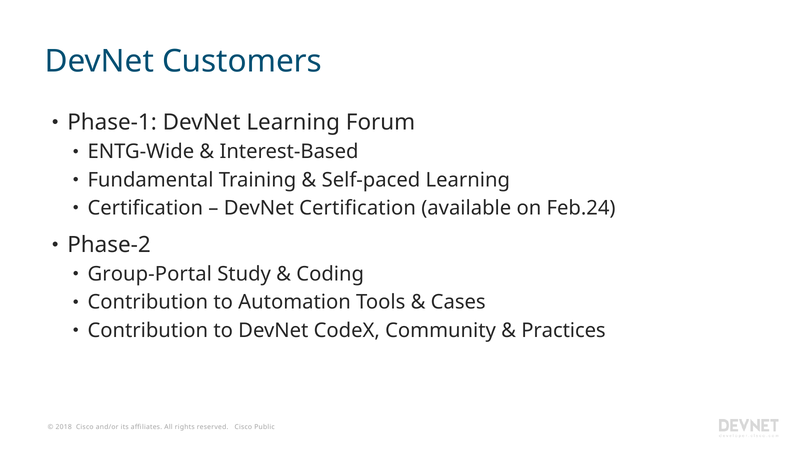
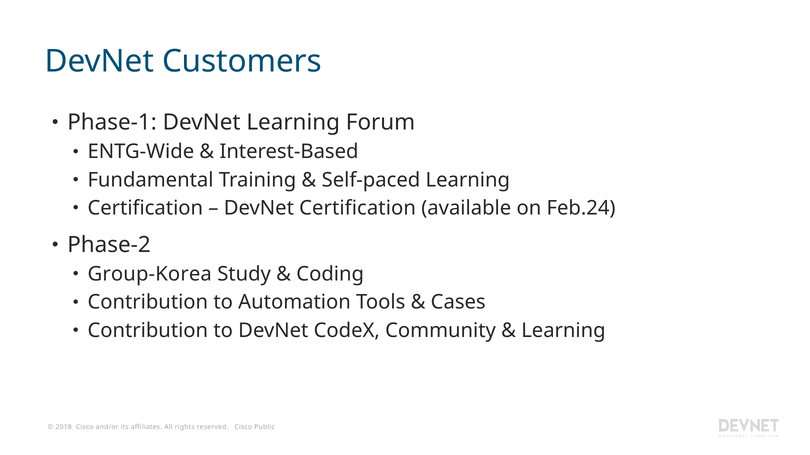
Group-Portal: Group-Portal -> Group-Korea
Practices at (563, 331): Practices -> Learning
